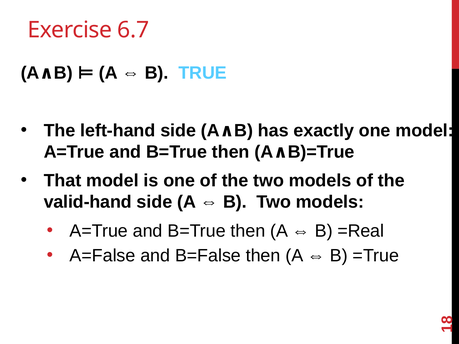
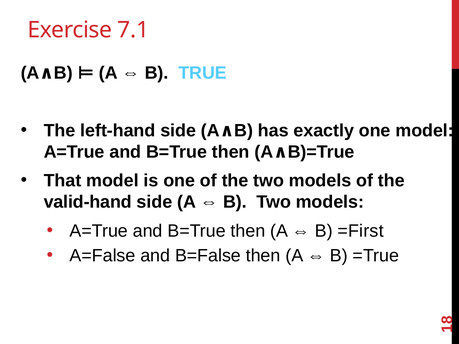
6.7: 6.7 -> 7.1
=Real: =Real -> =First
